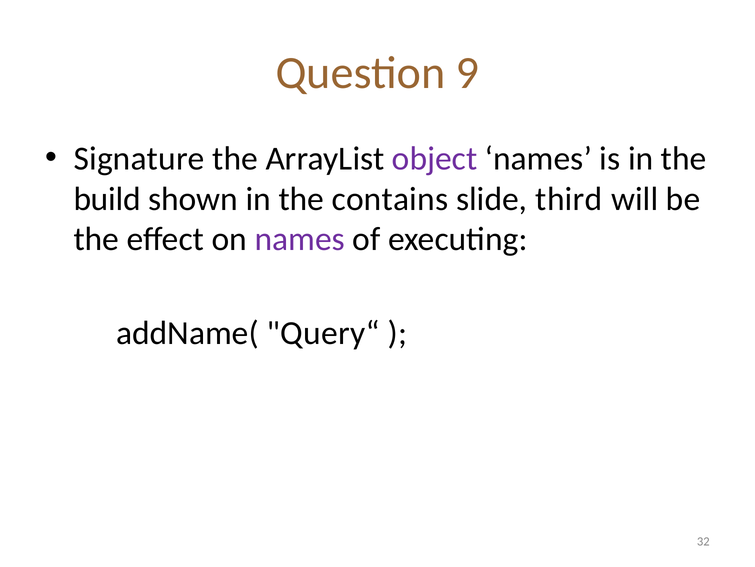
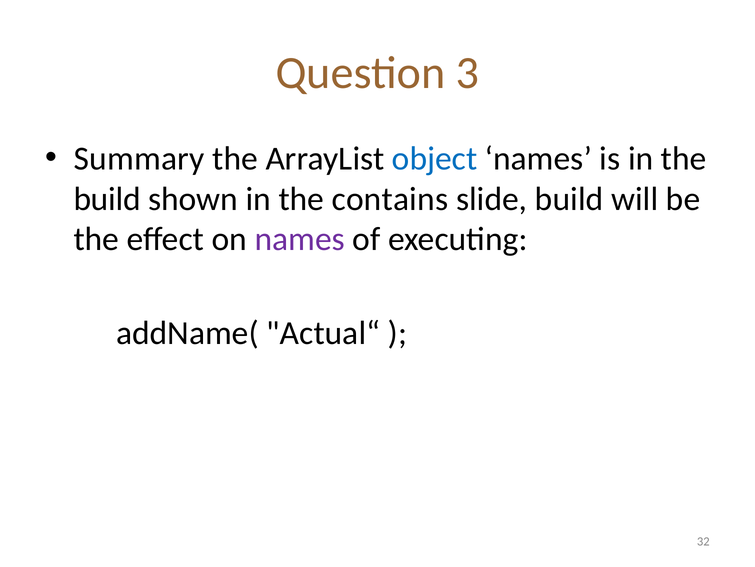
9: 9 -> 3
Signature: Signature -> Summary
object colour: purple -> blue
slide third: third -> build
Query“: Query“ -> Actual“
